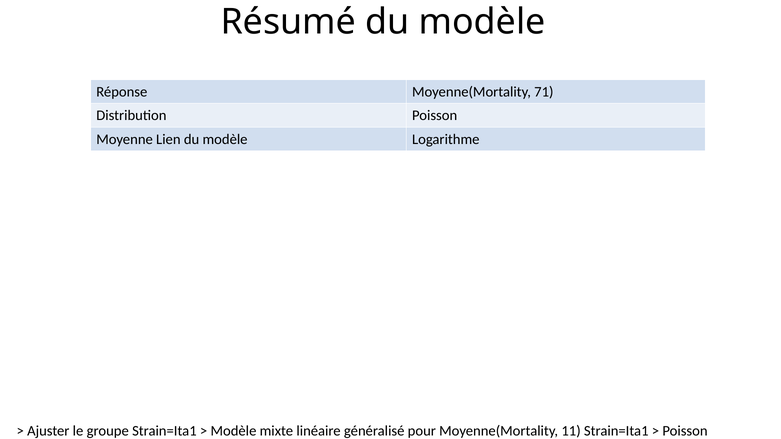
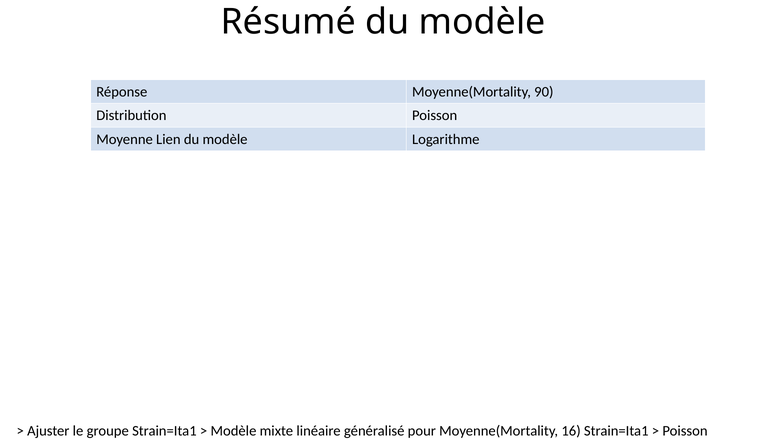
71: 71 -> 90
11: 11 -> 16
